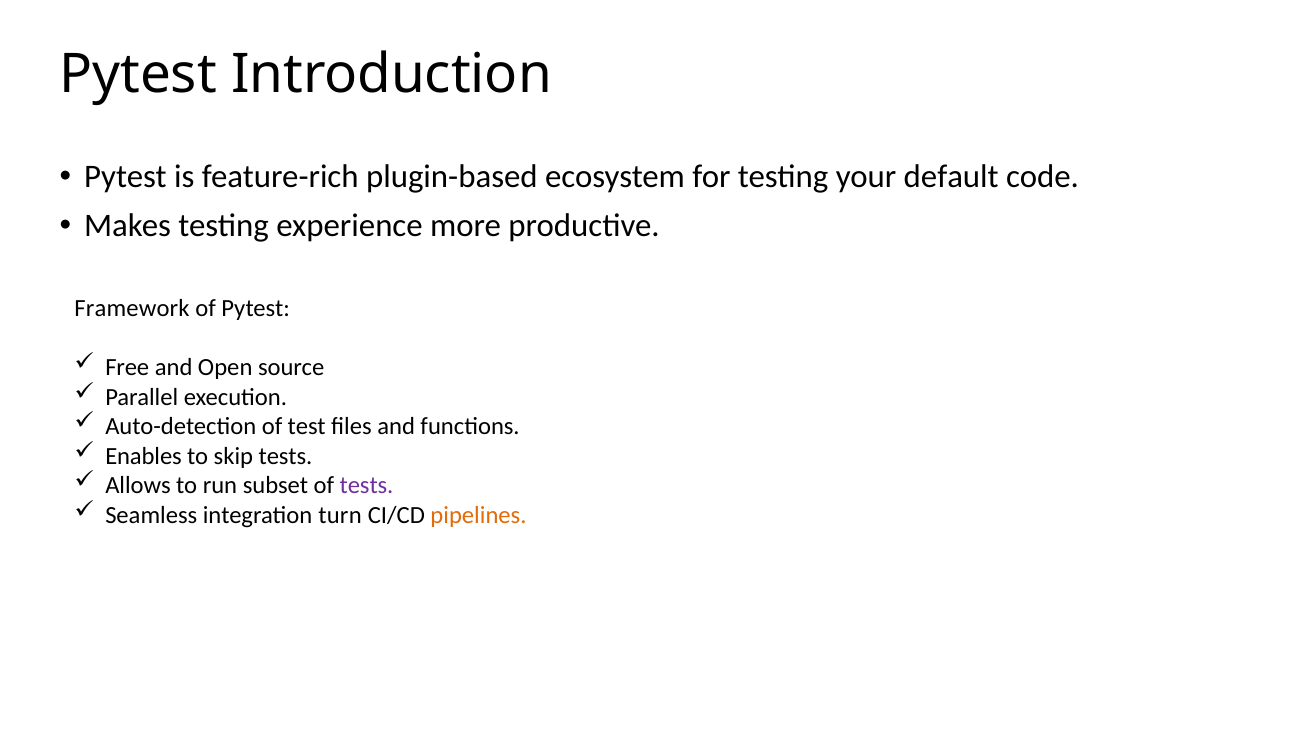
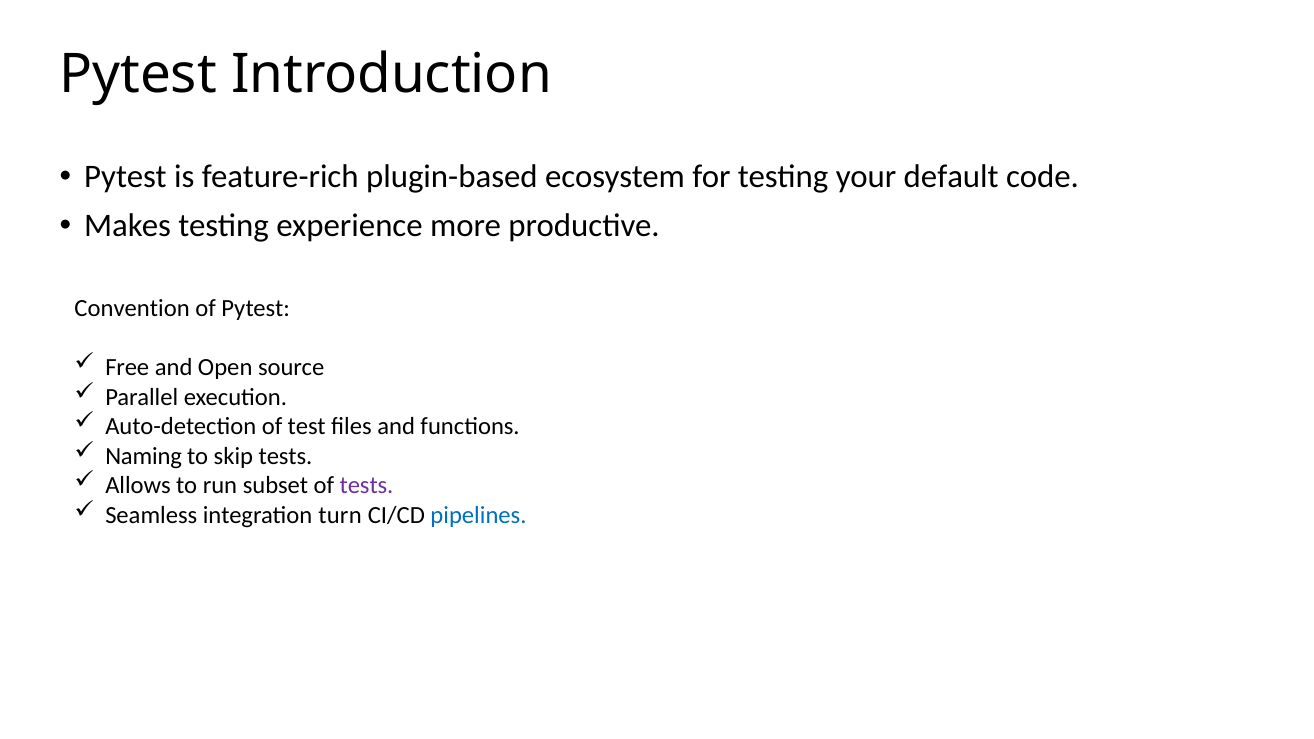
Framework: Framework -> Convention
Enables: Enables -> Naming
pipelines colour: orange -> blue
